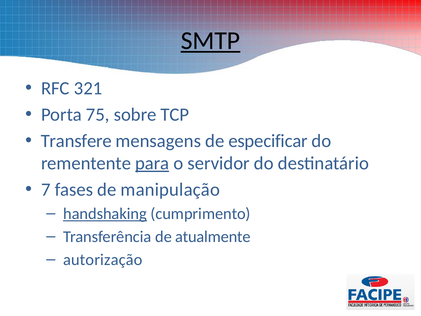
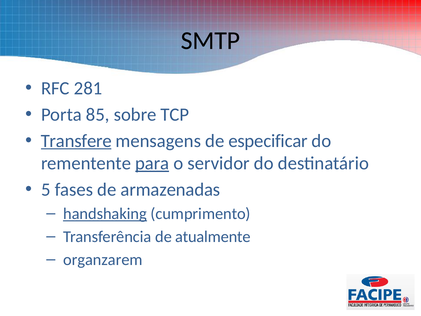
SMTP underline: present -> none
321: 321 -> 281
75: 75 -> 85
Transfere underline: none -> present
7: 7 -> 5
manipulação: manipulação -> armazenadas
autorização: autorização -> organzarem
